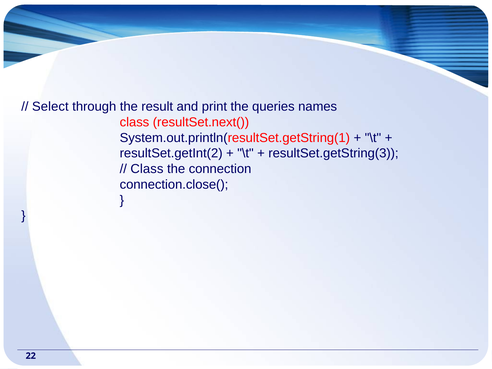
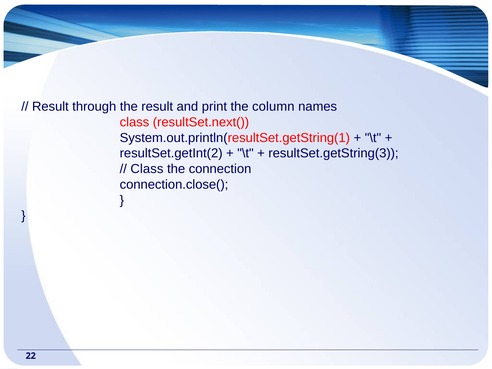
Select at (50, 107): Select -> Result
queries: queries -> column
